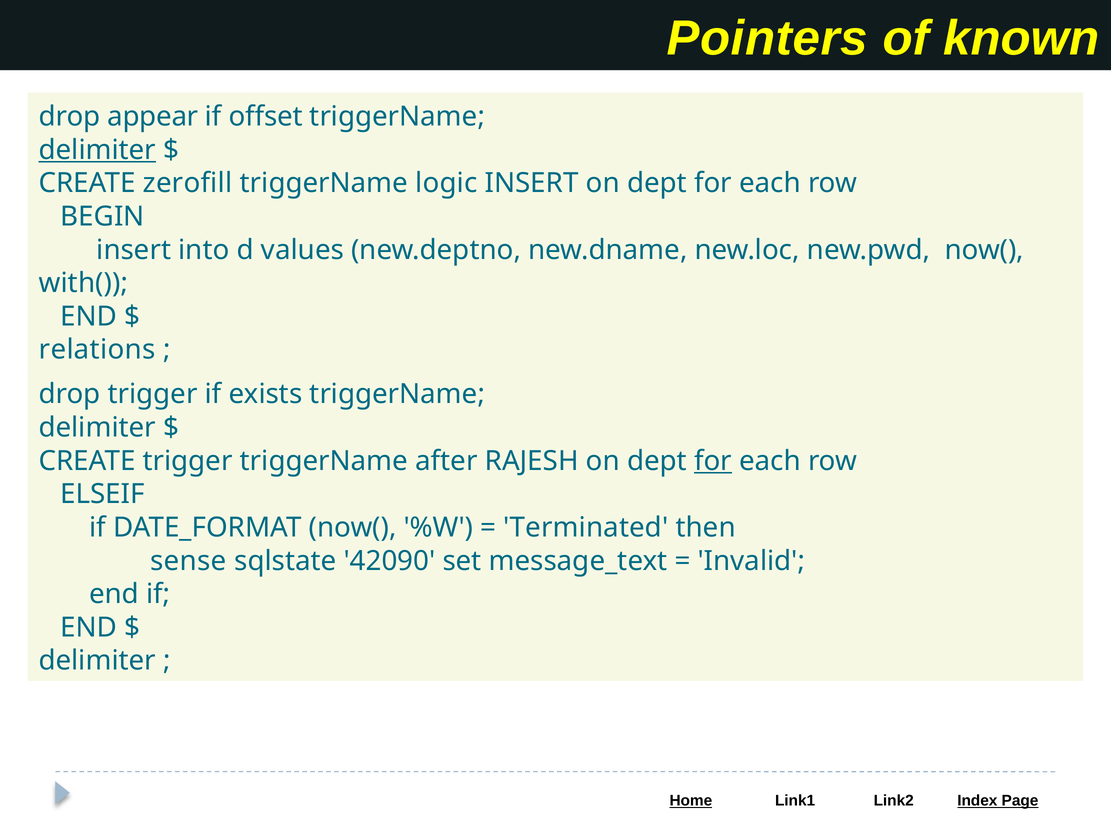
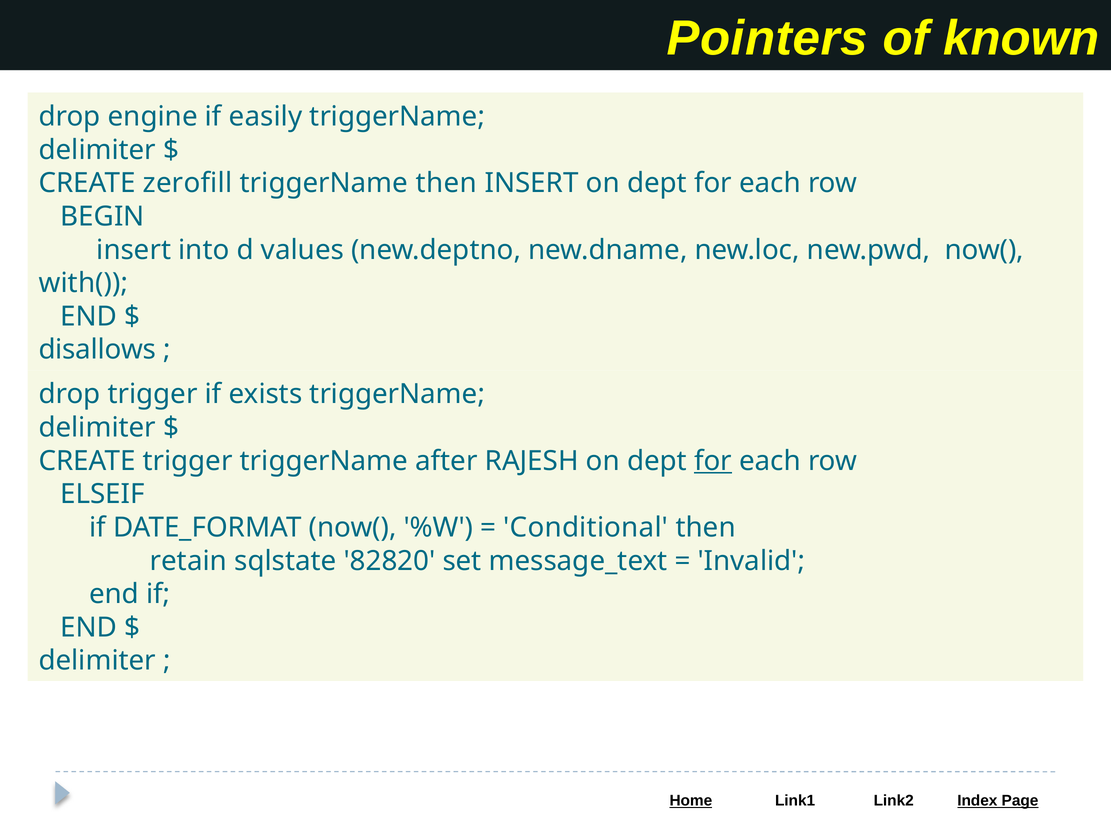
appear: appear -> engine
offset: offset -> easily
delimiter at (97, 150) underline: present -> none
triggerName logic: logic -> then
relations: relations -> disallows
Terminated: Terminated -> Conditional
sense: sense -> retain
42090: 42090 -> 82820
